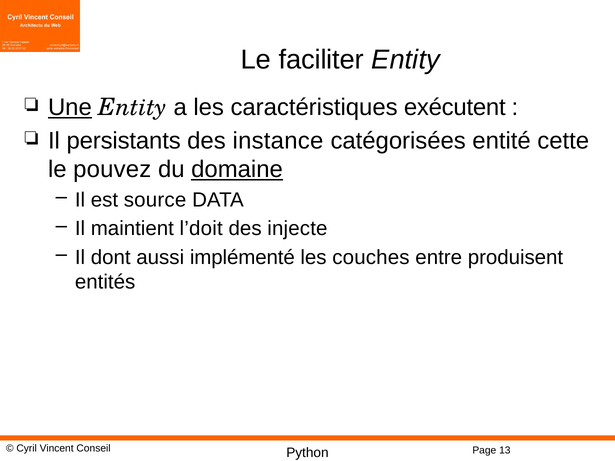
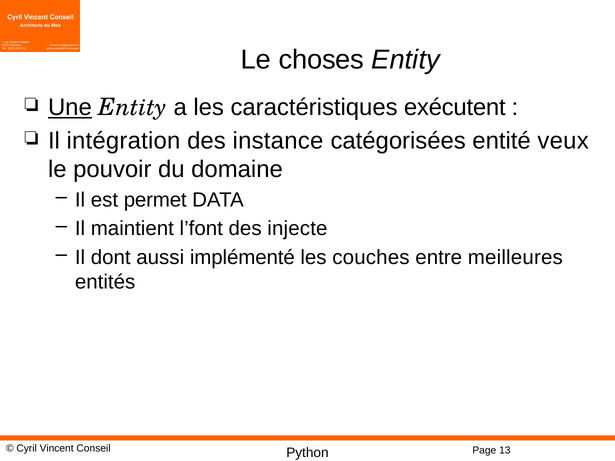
faciliter: faciliter -> choses
persistants: persistants -> intégration
cette: cette -> veux
pouvez: pouvez -> pouvoir
domaine underline: present -> none
source: source -> permet
l’doit: l’doit -> l’font
produisent: produisent -> meilleures
